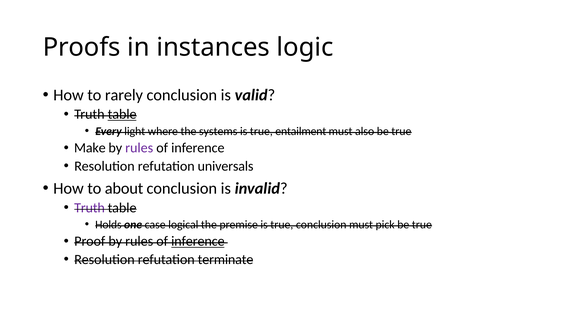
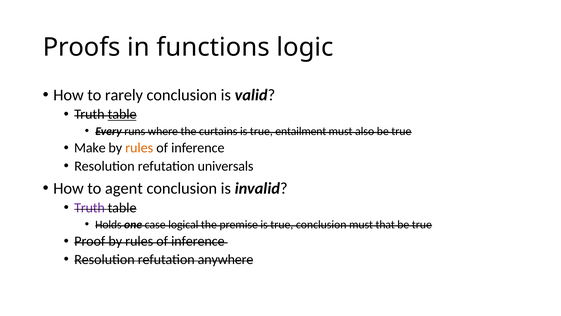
instances: instances -> functions
light: light -> runs
systems: systems -> curtains
rules at (139, 148) colour: purple -> orange
about: about -> agent
pick: pick -> that
inference at (198, 241) underline: present -> none
terminate: terminate -> anywhere
